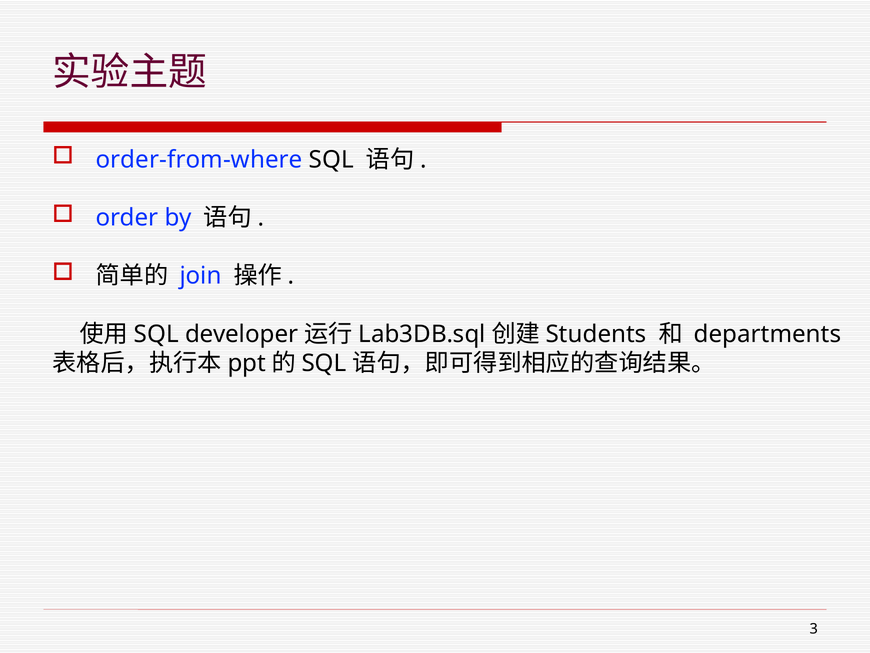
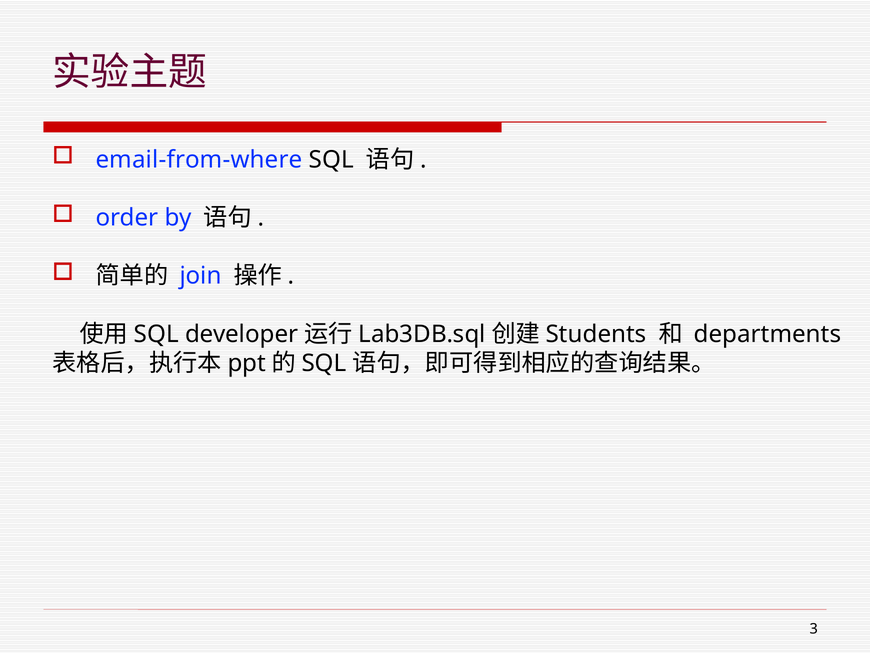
order-from-where: order-from-where -> email-from-where
